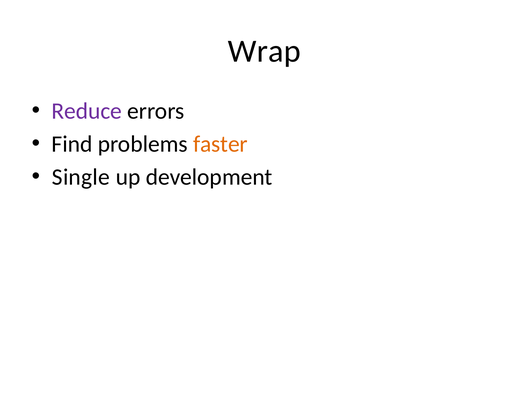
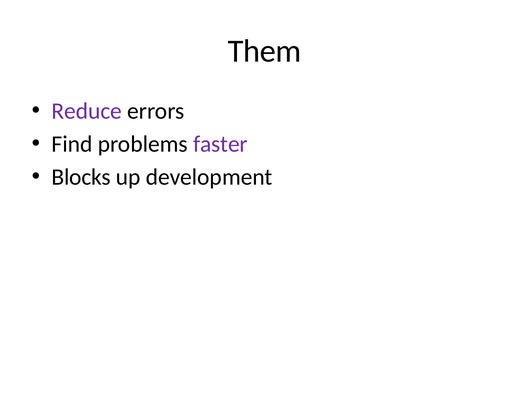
Wrap: Wrap -> Them
faster colour: orange -> purple
Single: Single -> Blocks
